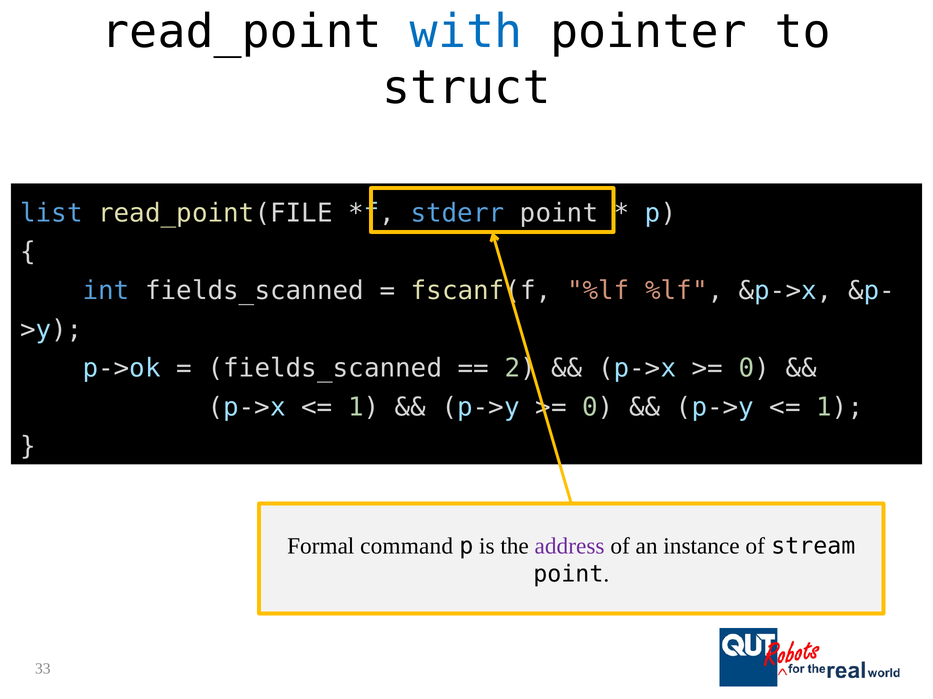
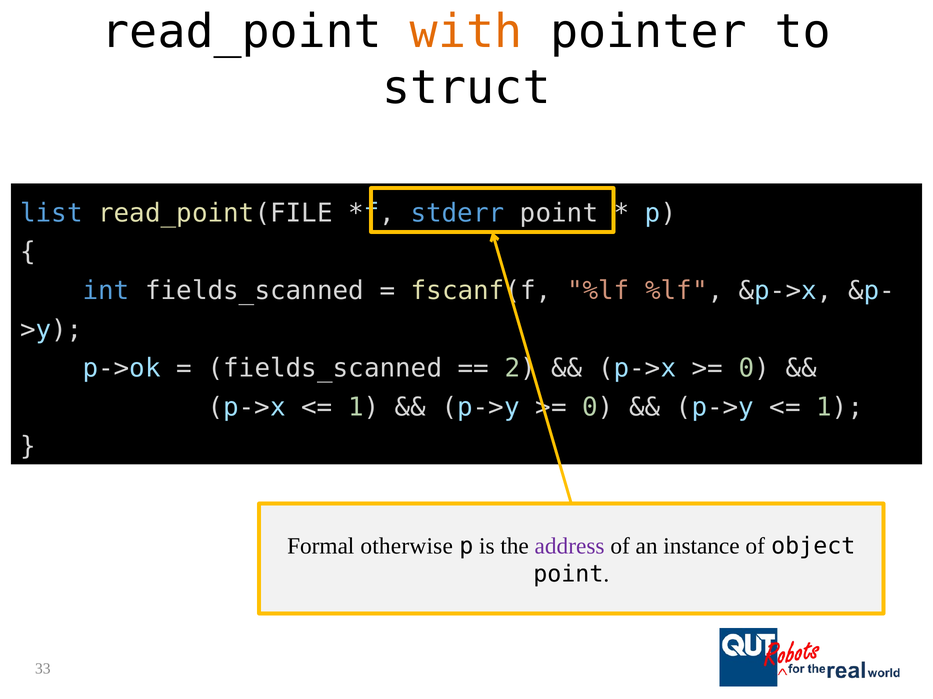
with colour: blue -> orange
command: command -> otherwise
stream: stream -> object
